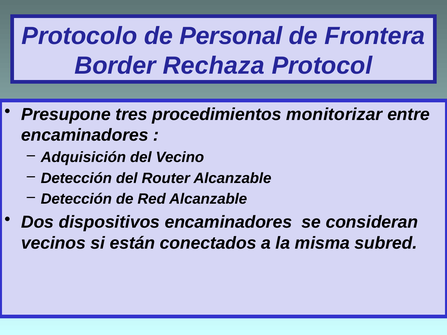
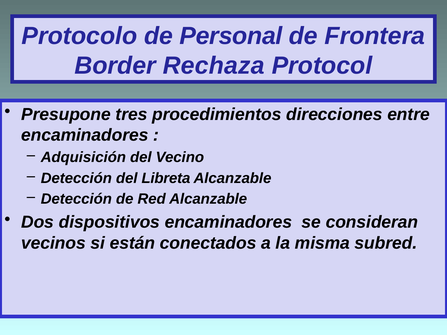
monitorizar: monitorizar -> direcciones
Router: Router -> Libreta
